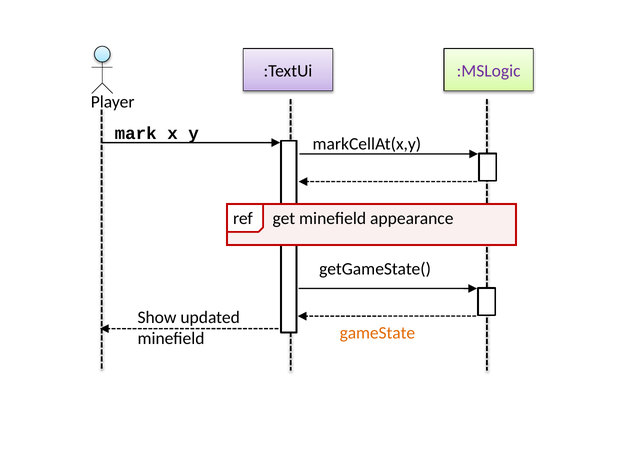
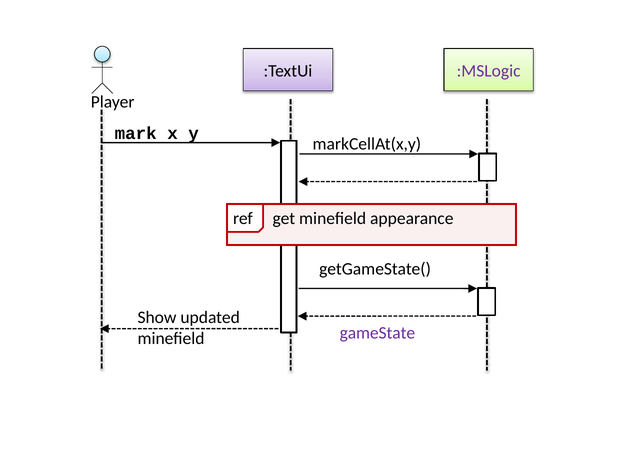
gameState colour: orange -> purple
